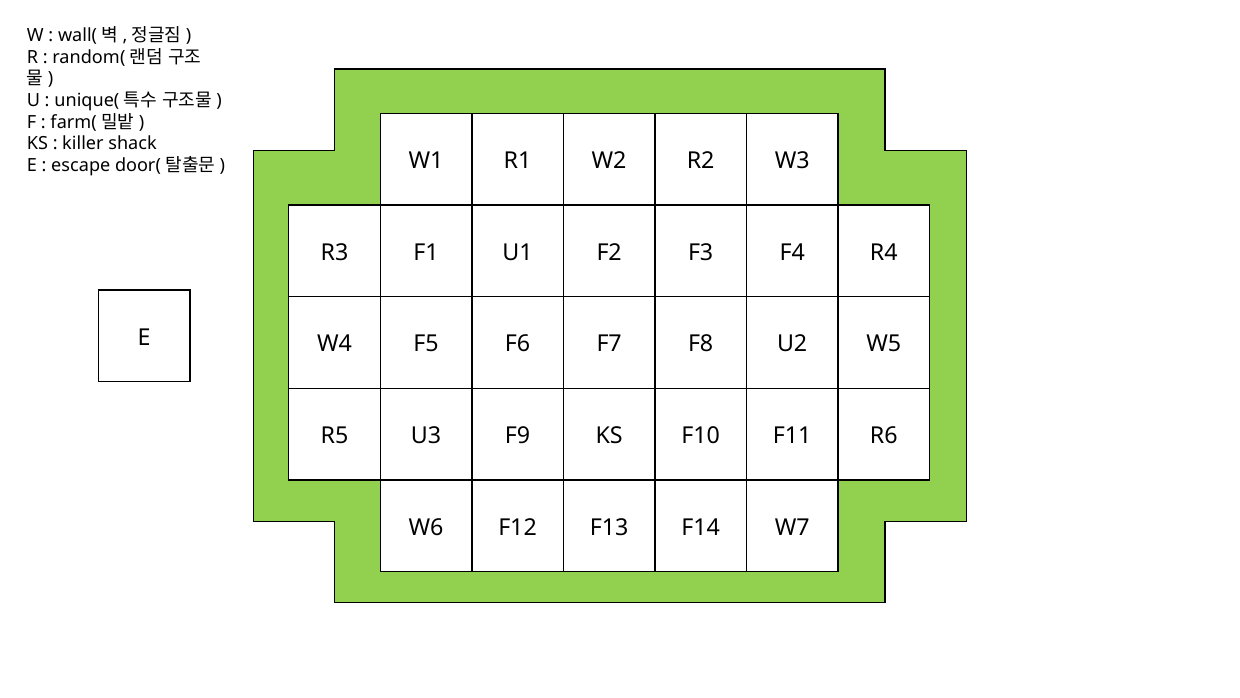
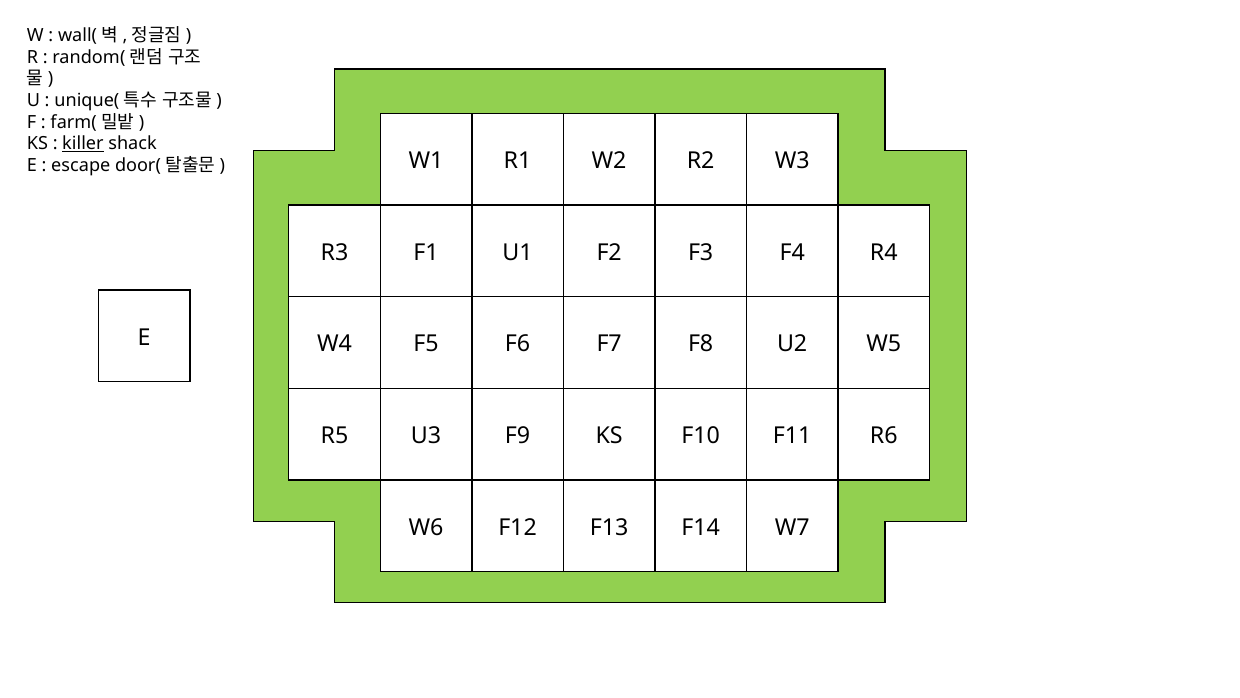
killer underline: none -> present
